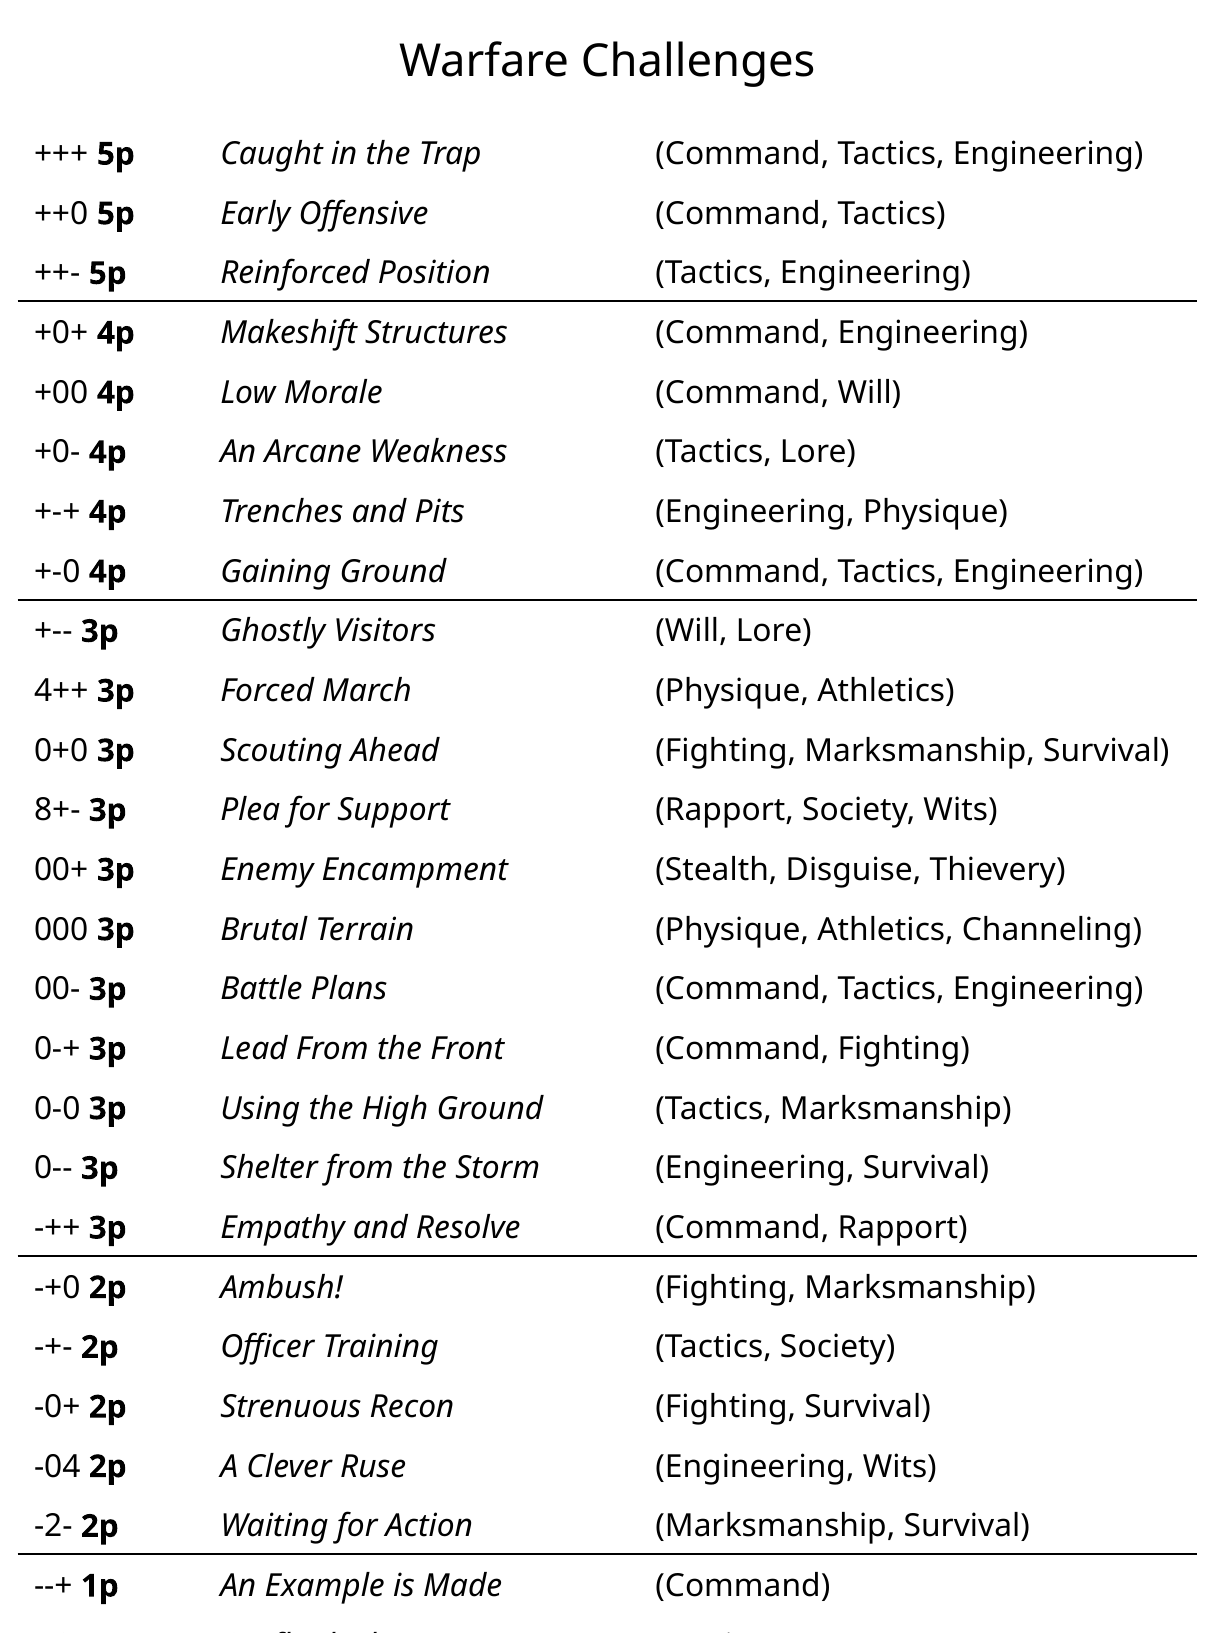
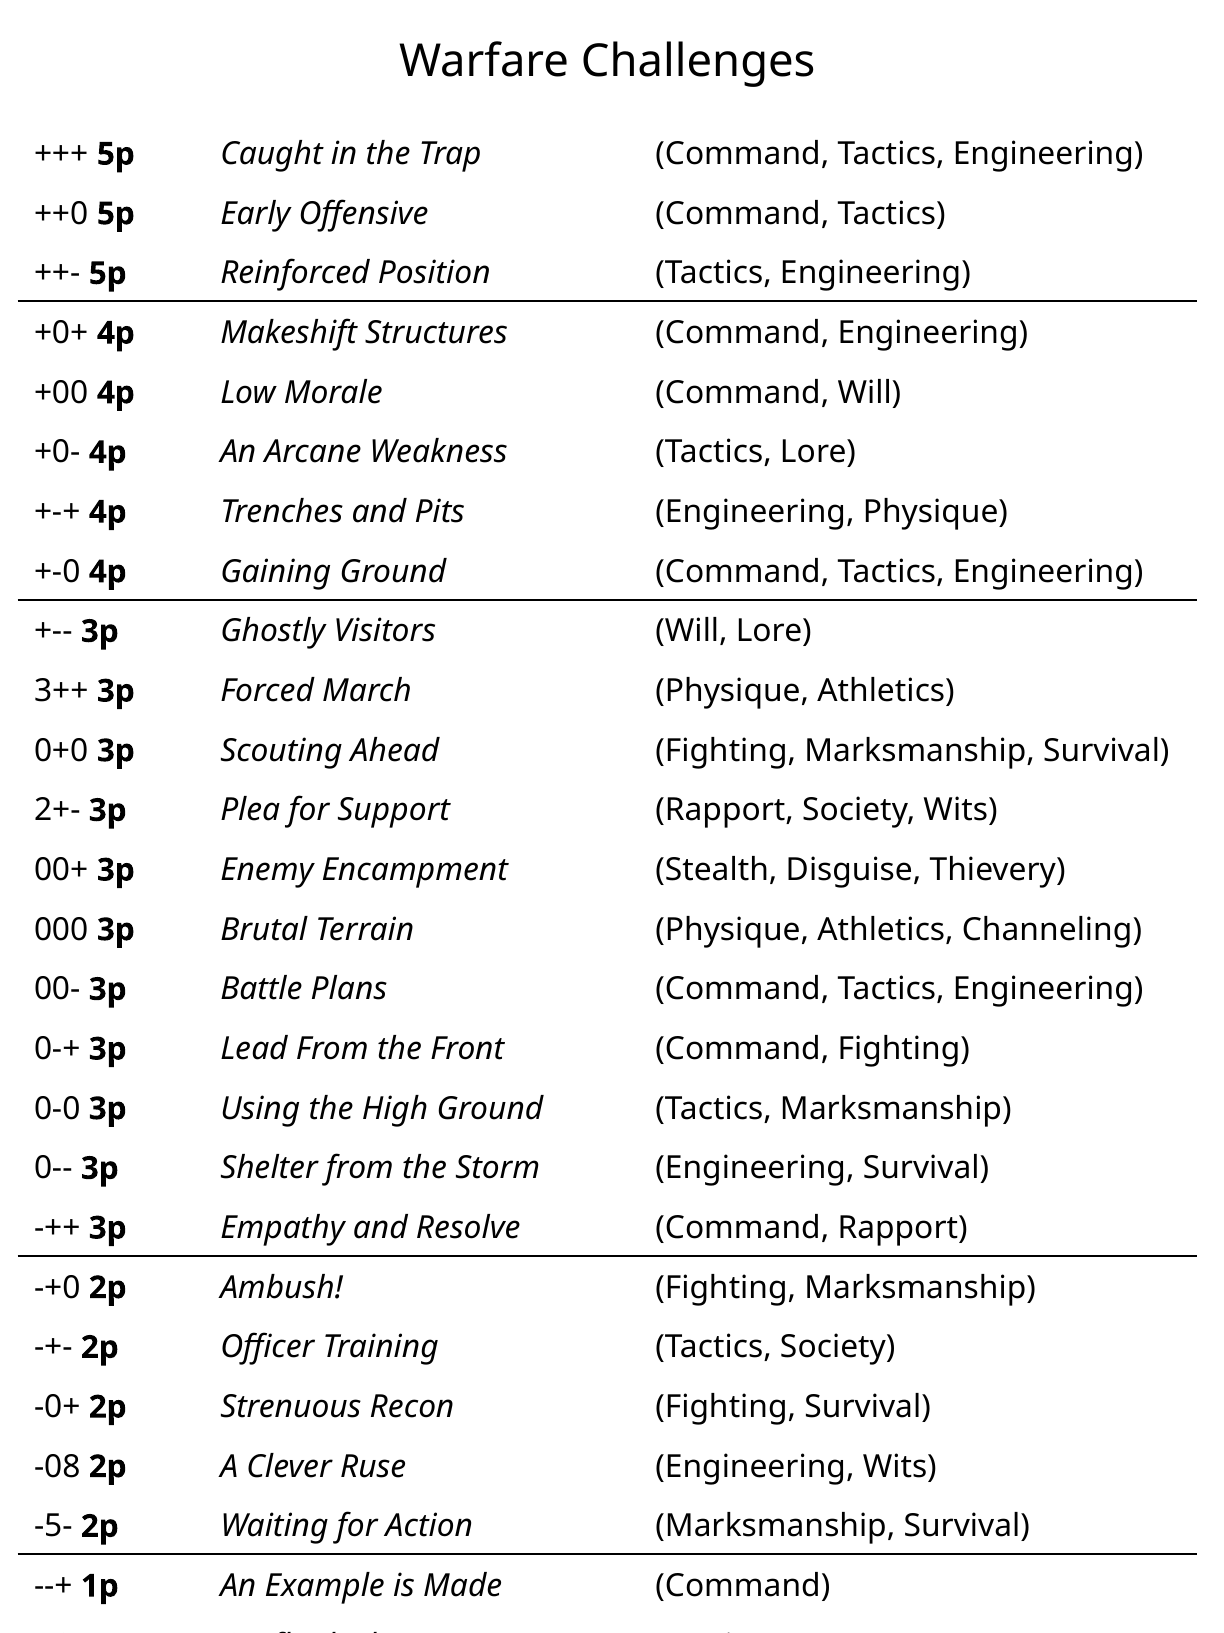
4++: 4++ -> 3++
8+-: 8+- -> 2+-
-04: -04 -> -08
-2-: -2- -> -5-
